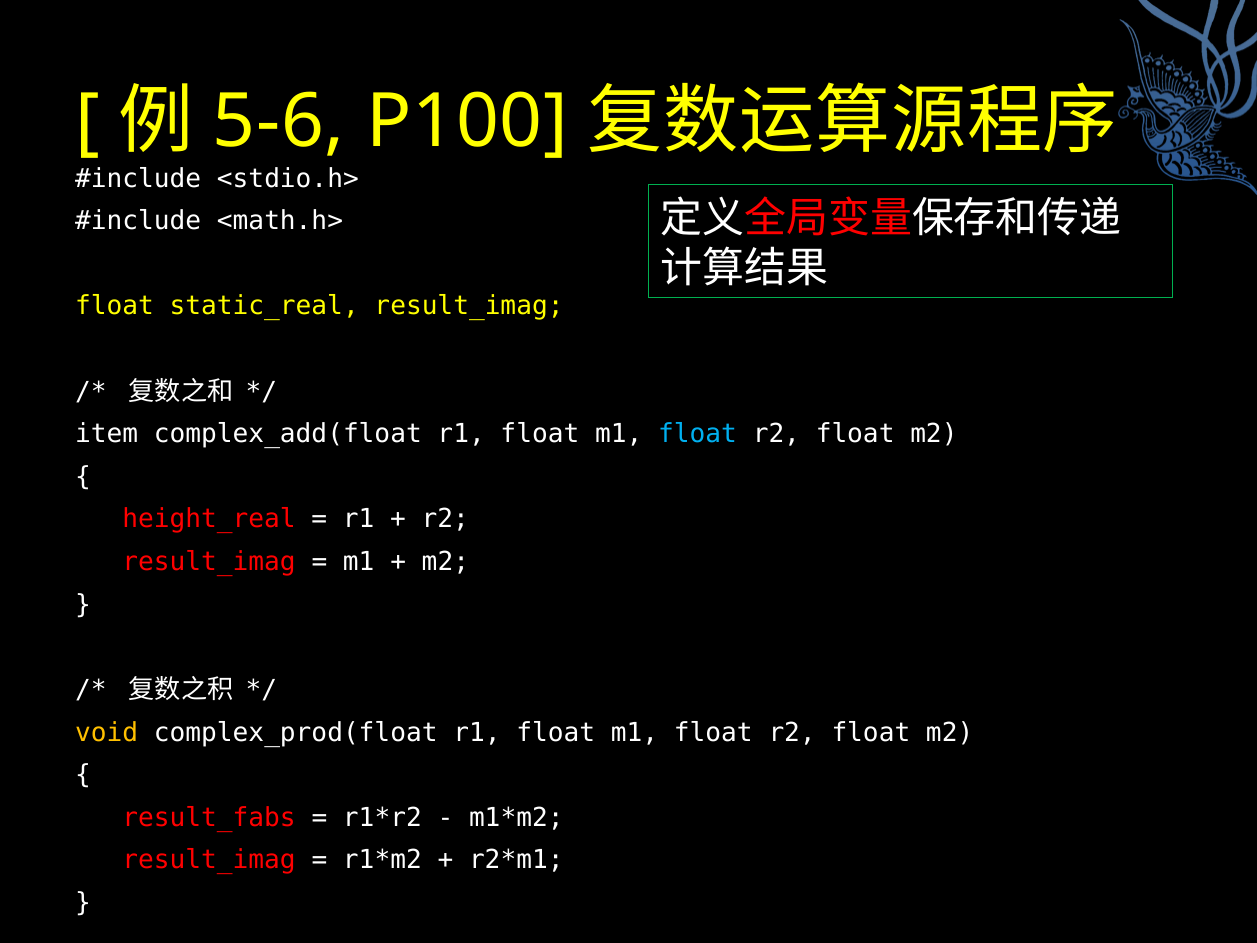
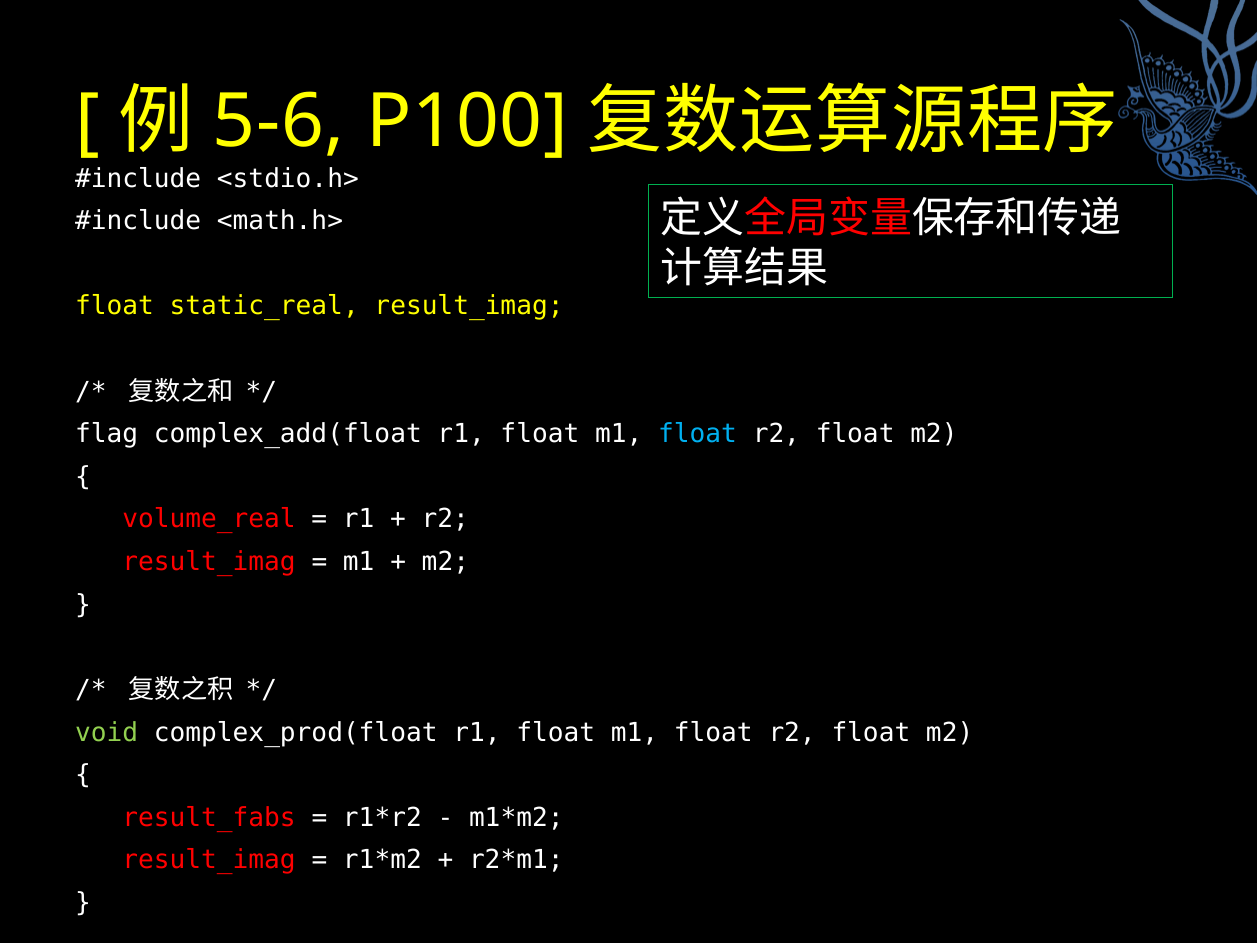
item: item -> flag
height_real: height_real -> volume_real
void colour: yellow -> light green
